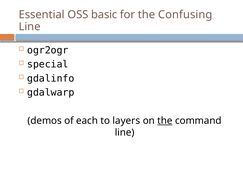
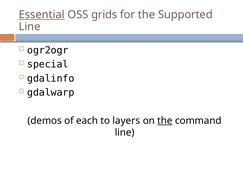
Essential underline: none -> present
basic: basic -> grids
Confusing: Confusing -> Supported
